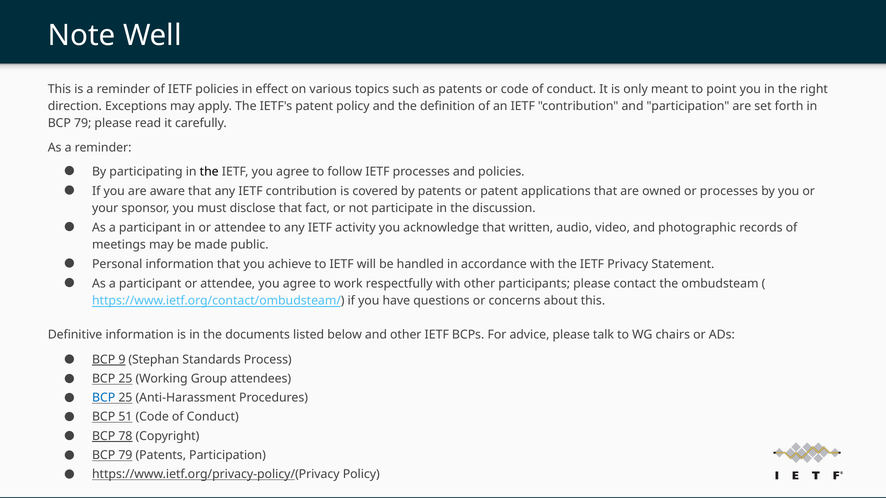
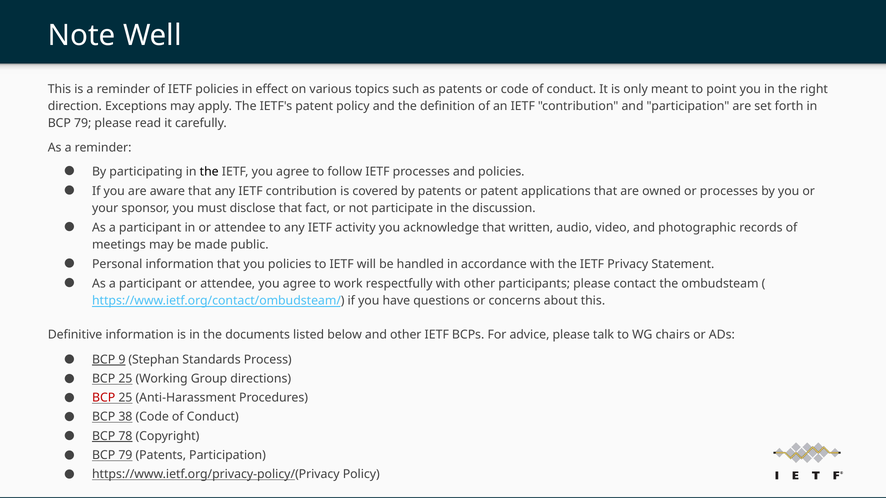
you achieve: achieve -> policies
attendees: attendees -> directions
BCP at (104, 398) colour: blue -> red
51: 51 -> 38
